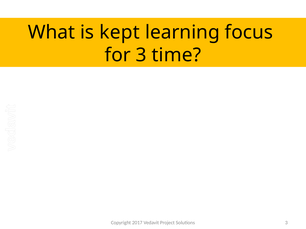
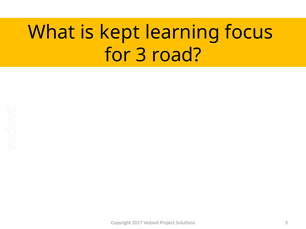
time: time -> road
